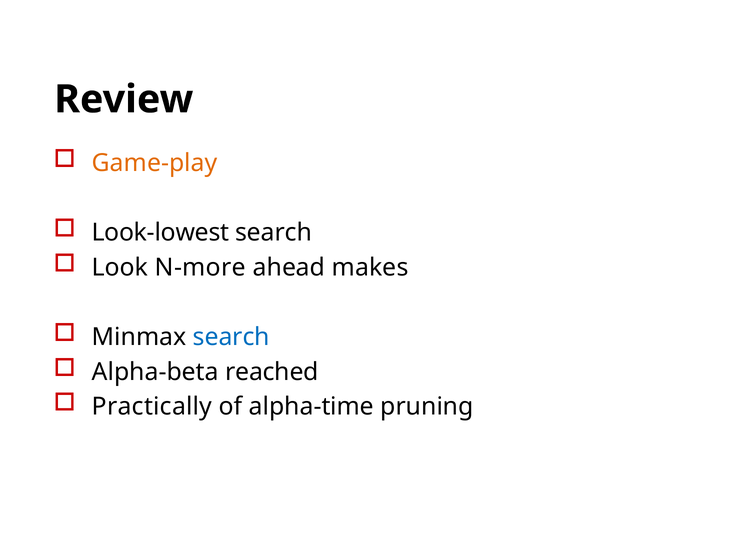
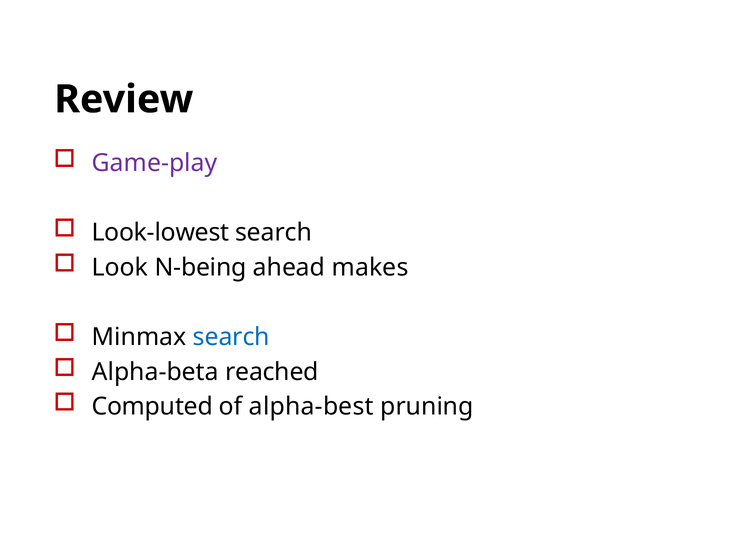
Game-play colour: orange -> purple
N-more: N-more -> N-being
Practically: Practically -> Computed
alpha-time: alpha-time -> alpha-best
